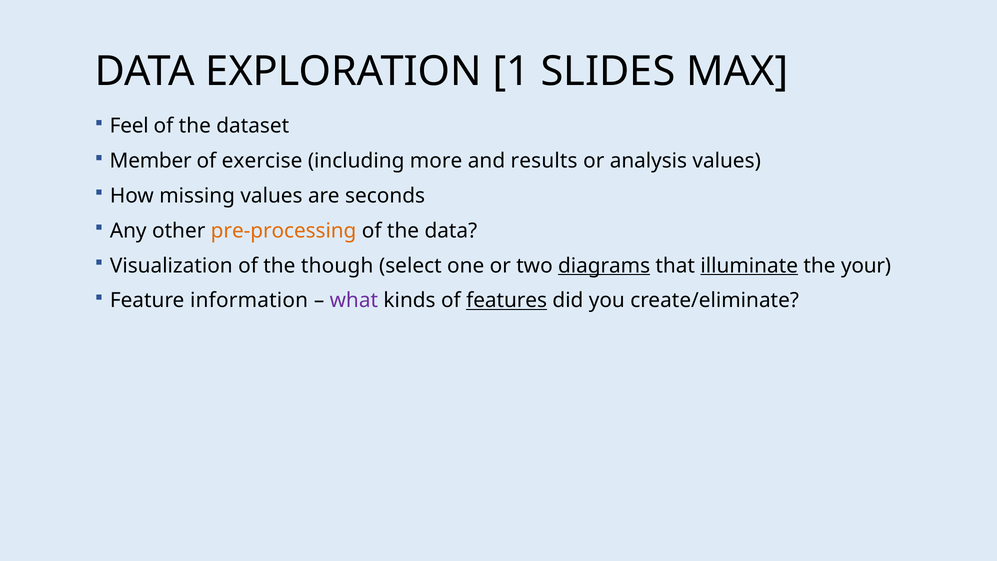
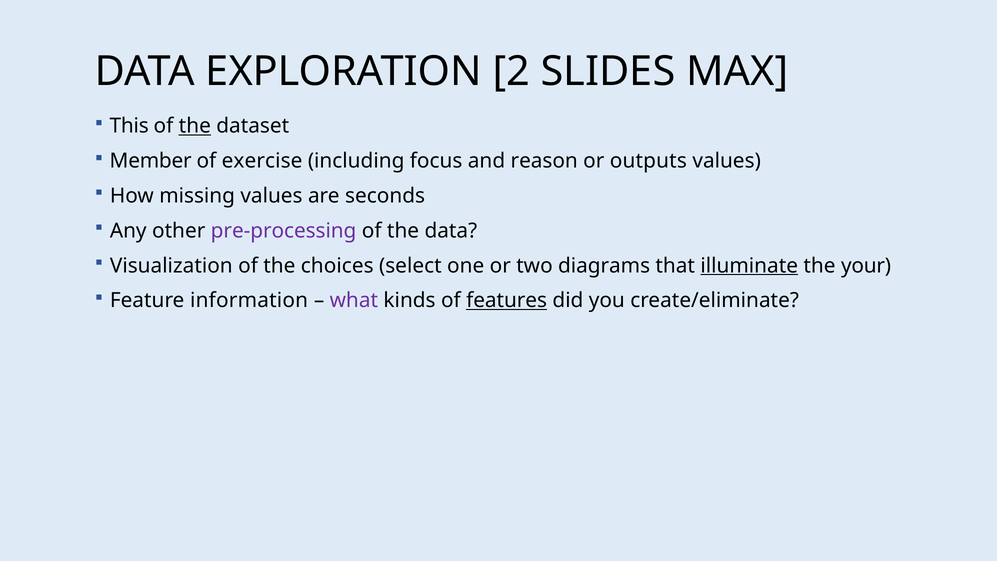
1: 1 -> 2
Feel: Feel -> This
the at (195, 126) underline: none -> present
more: more -> focus
results: results -> reason
analysis: analysis -> outputs
pre-processing colour: orange -> purple
though: though -> choices
diagrams underline: present -> none
